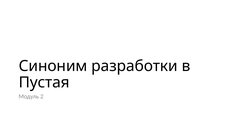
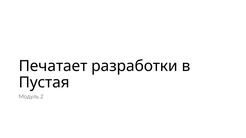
Синоним: Синоним -> Печатает
